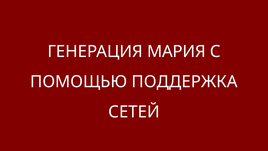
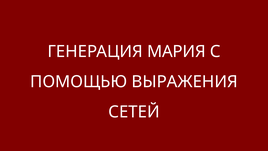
ПОДДЕРЖКА: ПОДДЕРЖКА -> ВЫРАЖЕНИЯ
